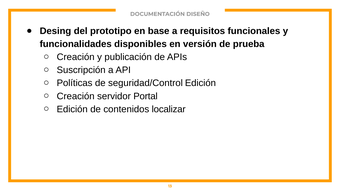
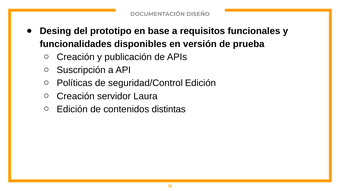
Portal: Portal -> Laura
localizar: localizar -> distintas
